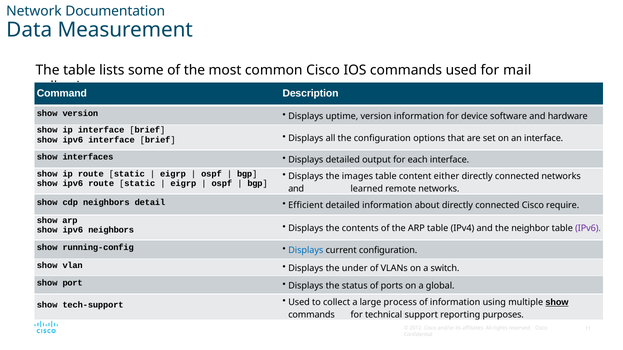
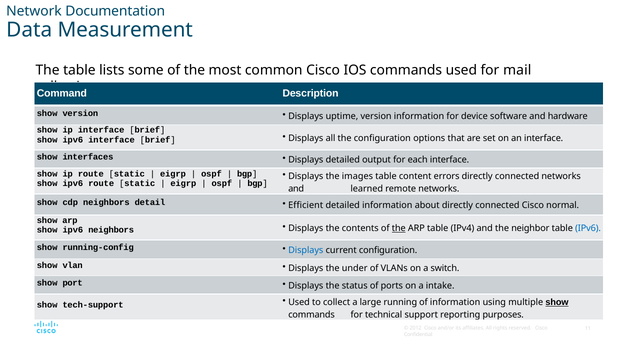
either: either -> errors
require: require -> normal
the at (399, 229) underline: none -> present
IPv6 at (588, 229) colour: purple -> blue
global: global -> intake
process: process -> running
